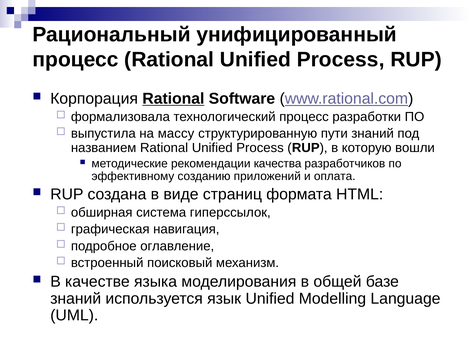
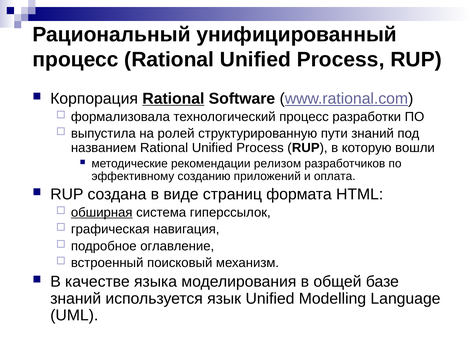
массу: массу -> ролей
качества: качества -> релизом
обширная underline: none -> present
